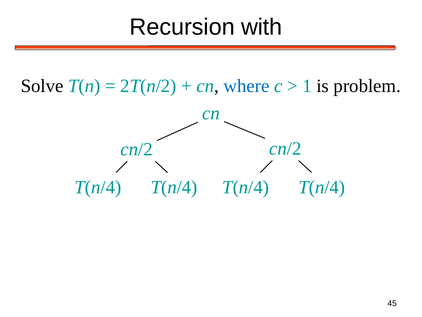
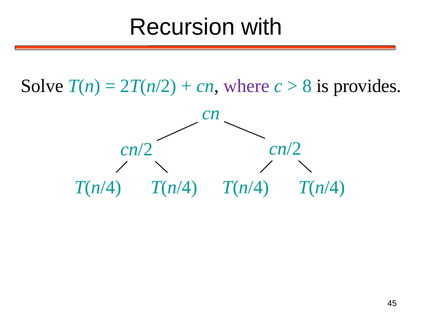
where colour: blue -> purple
1: 1 -> 8
problem: problem -> provides
